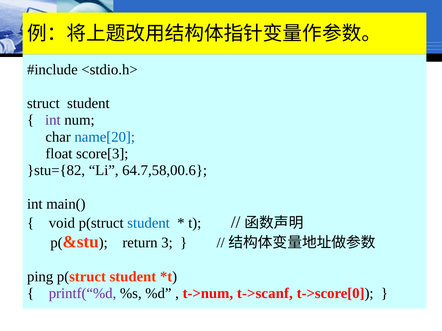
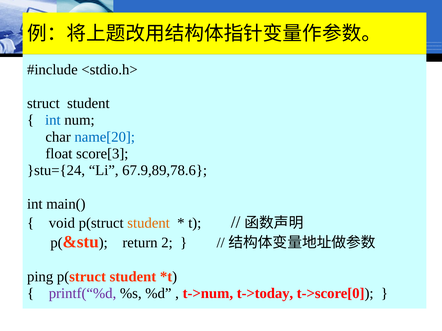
int at (53, 120) colour: purple -> blue
}stu={82: }stu={82 -> }stu={24
64.7,58,00.6: 64.7,58,00.6 -> 67.9,89,78.6
student at (149, 223) colour: blue -> orange
3: 3 -> 2
t->scanf: t->scanf -> t->today
